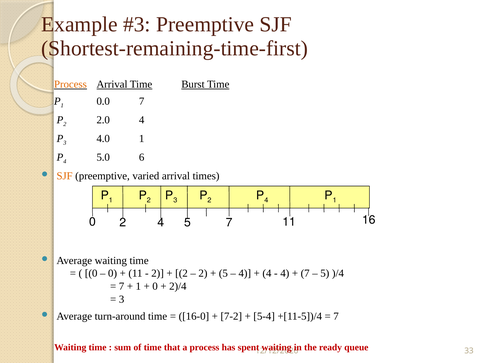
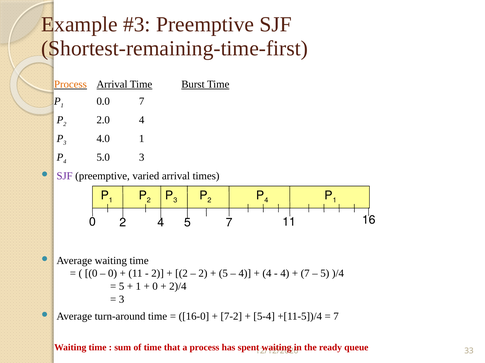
5.0 6: 6 -> 3
SJF at (65, 176) colour: orange -> purple
7 at (122, 287): 7 -> 5
